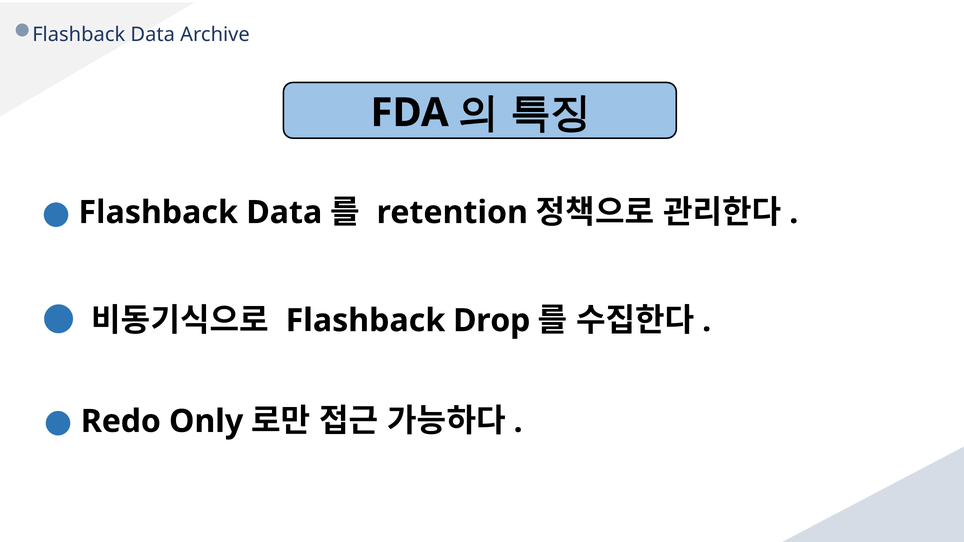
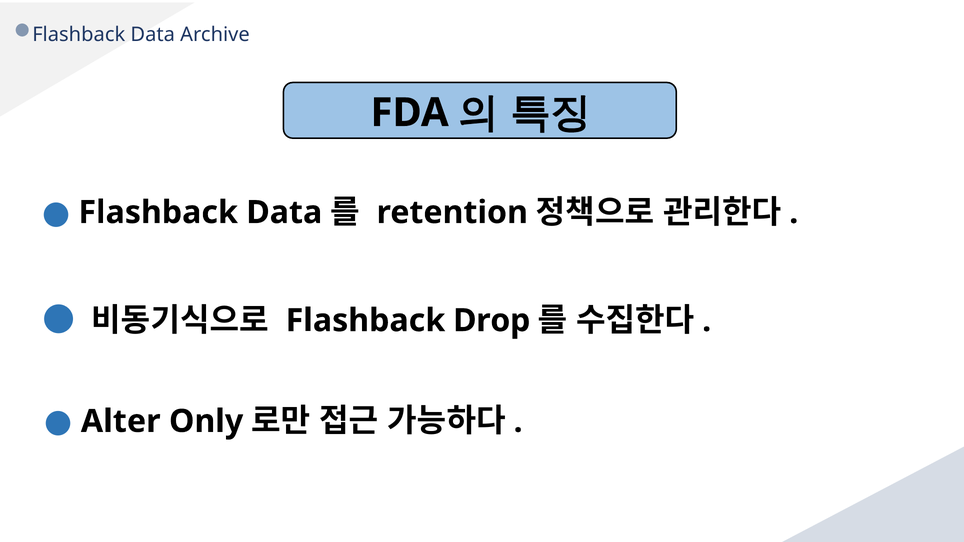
Redo: Redo -> Alter
